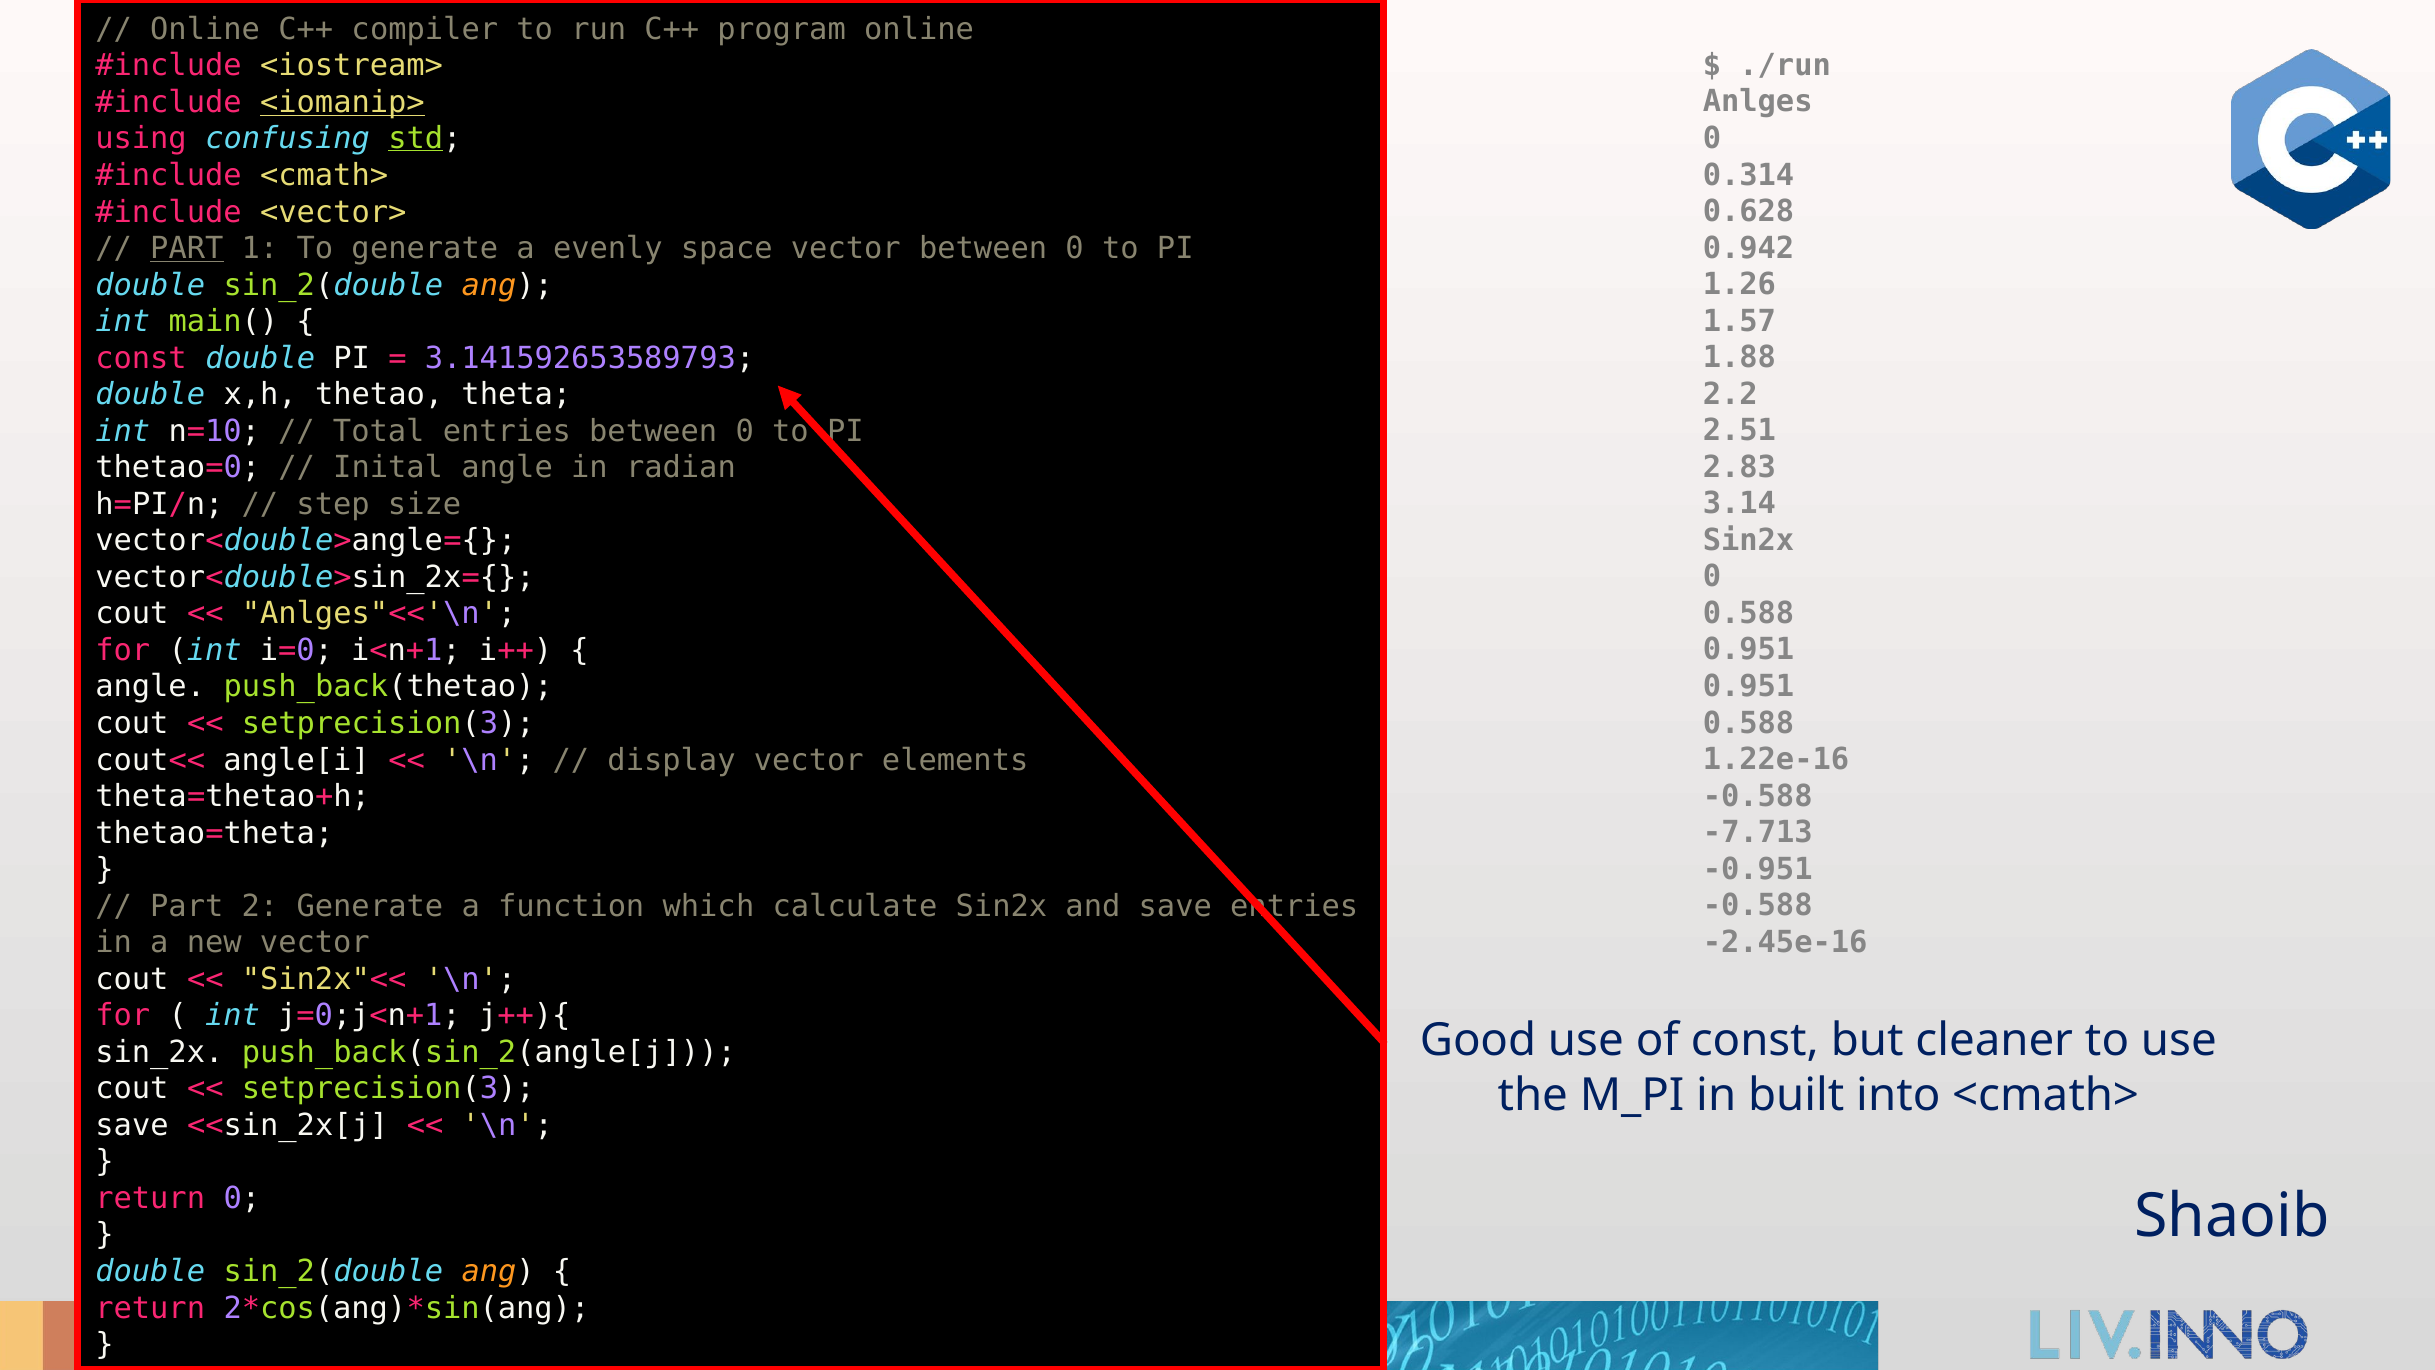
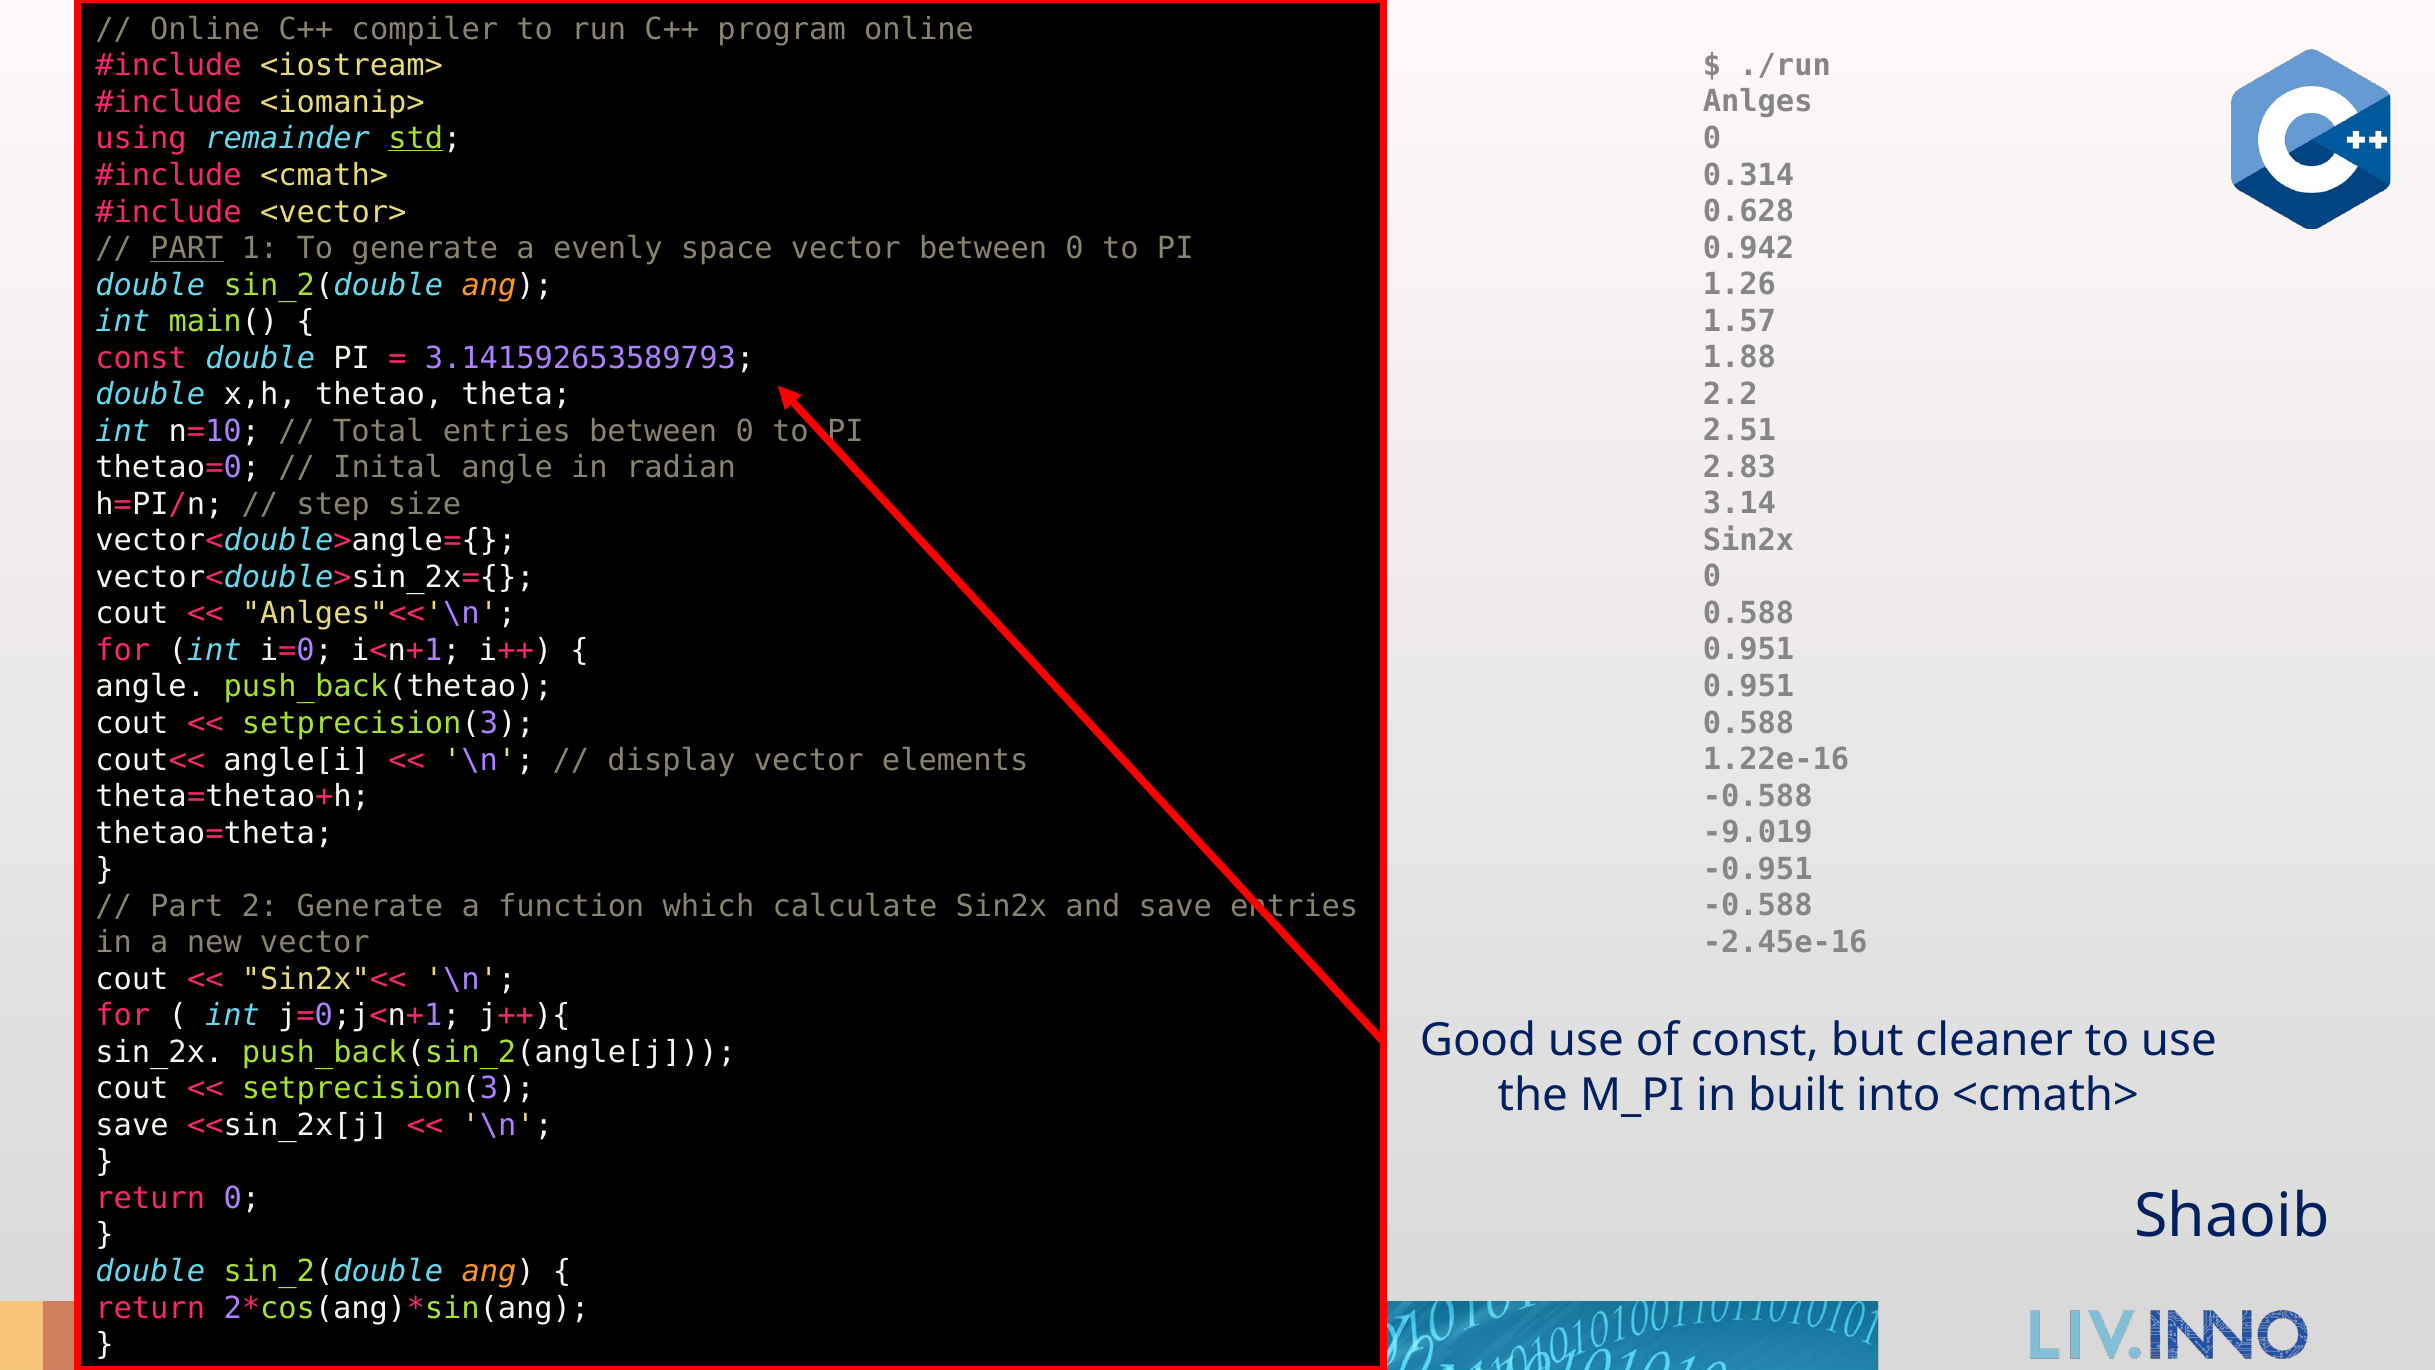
<iomanip> underline: present -> none
confusing: confusing -> remainder
-7.713: -7.713 -> -9.019
